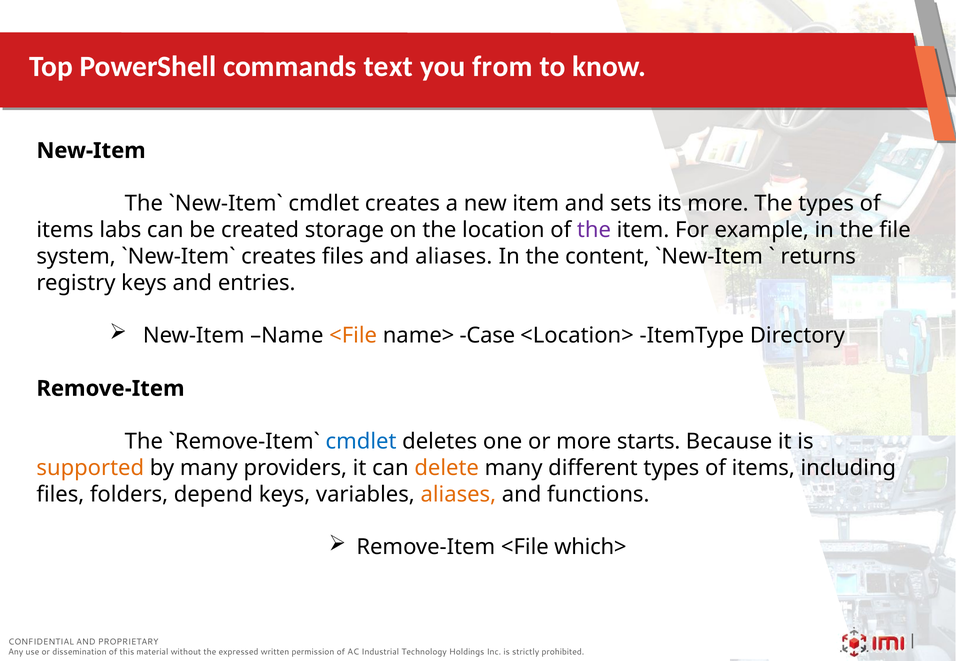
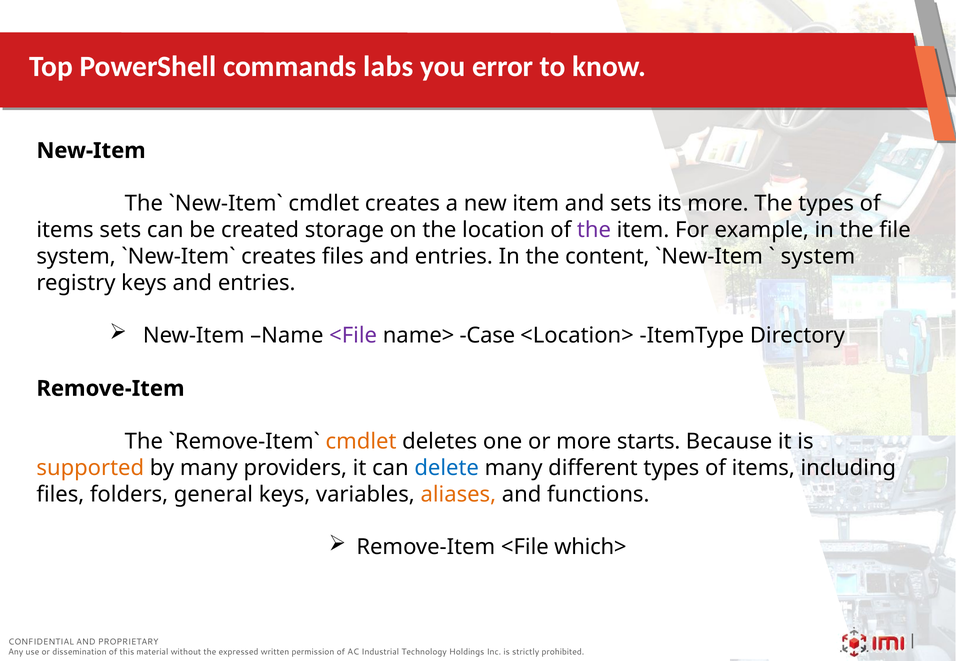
text: text -> labs
from: from -> error
items labs: labs -> sets
files and aliases: aliases -> entries
returns at (818, 257): returns -> system
<File at (353, 336) colour: orange -> purple
cmdlet at (361, 442) colour: blue -> orange
delete colour: orange -> blue
depend: depend -> general
